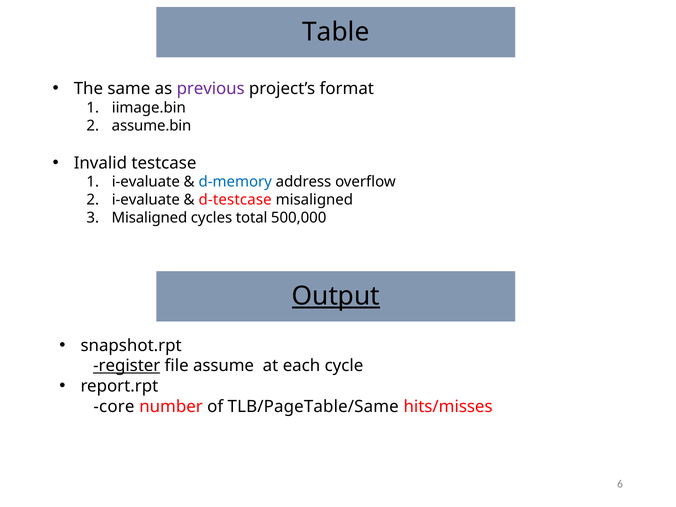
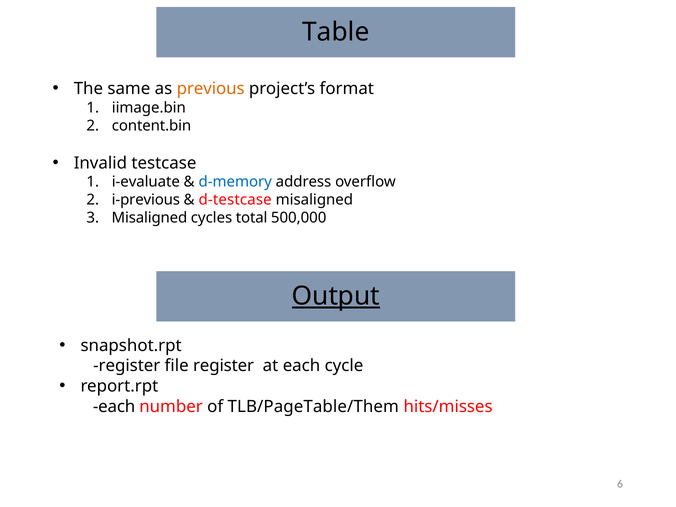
previous colour: purple -> orange
assume.bin: assume.bin -> content.bin
i-evaluate at (146, 200): i-evaluate -> i-previous
register at (127, 366) underline: present -> none
file assume: assume -> register
core at (114, 406): core -> each
TLB/PageTable/Same: TLB/PageTable/Same -> TLB/PageTable/Them
